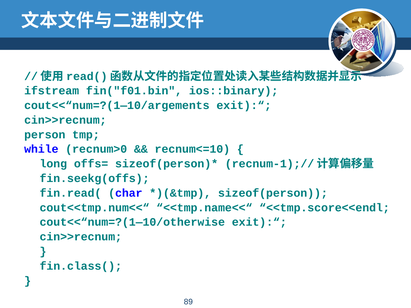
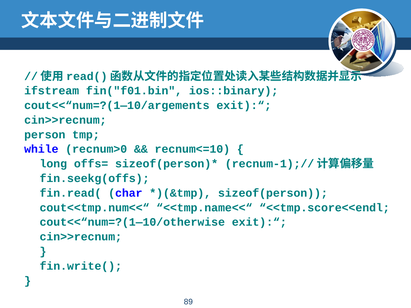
fin.class(: fin.class( -> fin.write(
